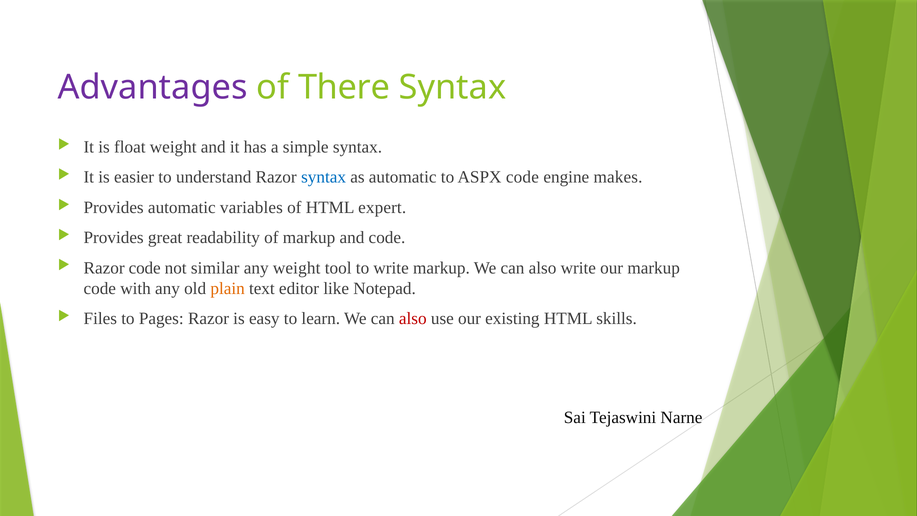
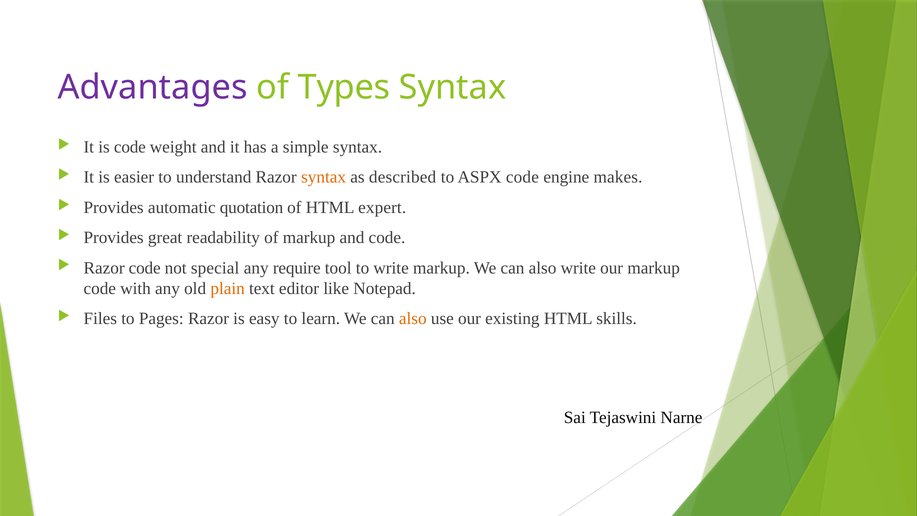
There: There -> Types
is float: float -> code
syntax at (324, 177) colour: blue -> orange
as automatic: automatic -> described
variables: variables -> quotation
similar: similar -> special
any weight: weight -> require
also at (413, 319) colour: red -> orange
